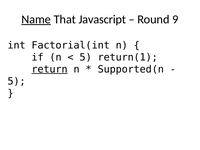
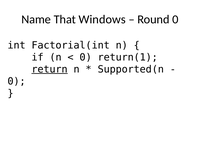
Name underline: present -> none
Javascript: Javascript -> Windows
Round 9: 9 -> 0
5 at (86, 57): 5 -> 0
5 at (17, 81): 5 -> 0
